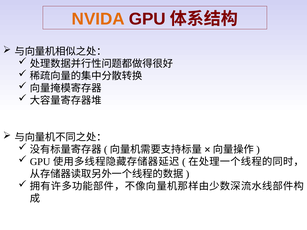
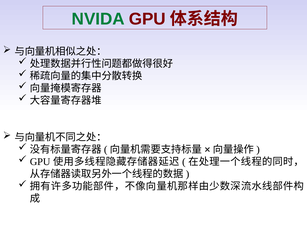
NVIDA colour: orange -> green
